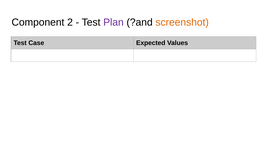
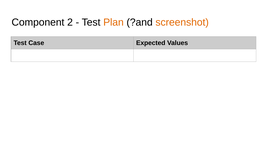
Plan colour: purple -> orange
